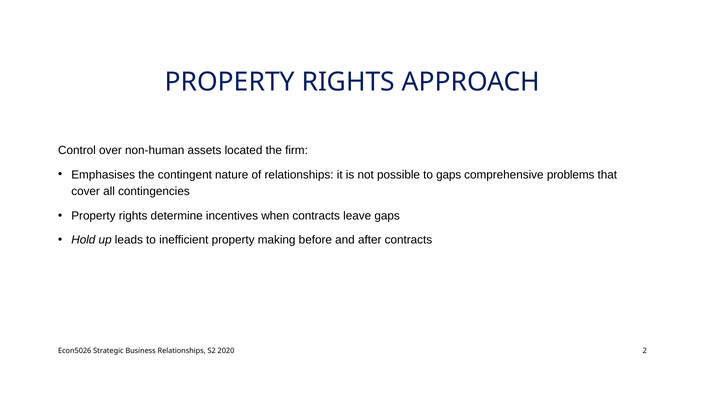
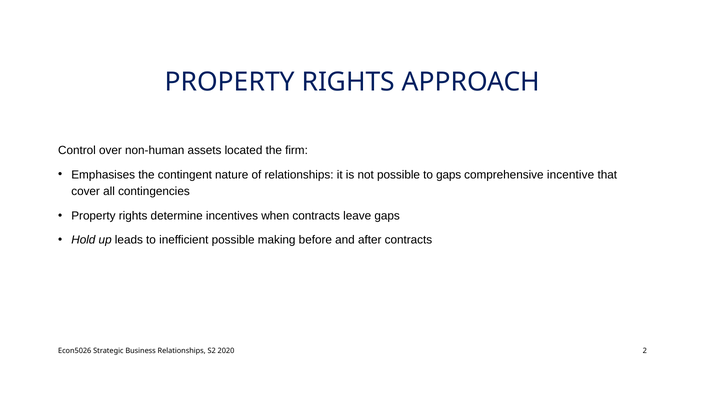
problems: problems -> incentive
inefficient property: property -> possible
